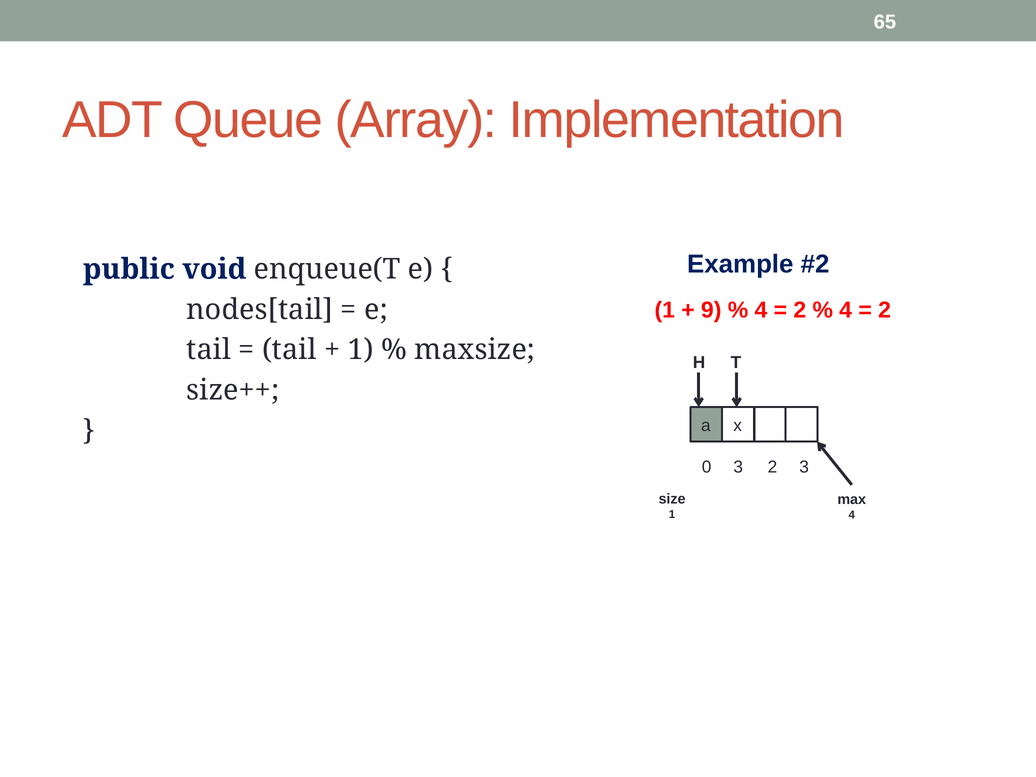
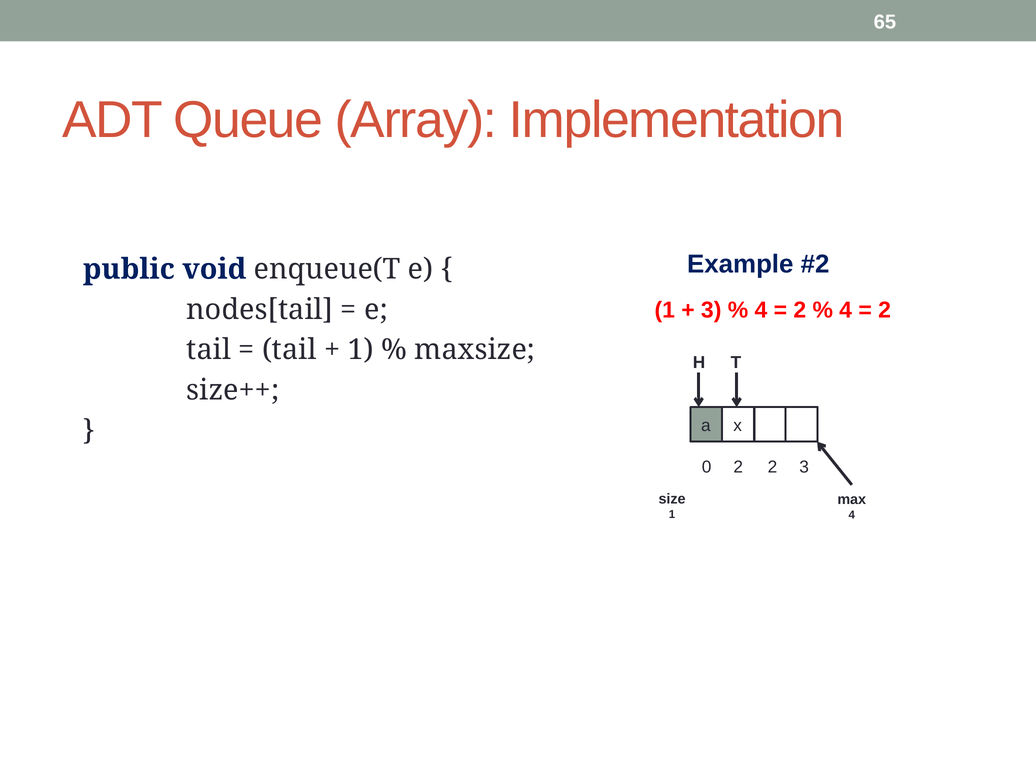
9 at (711, 310): 9 -> 3
0 3: 3 -> 2
